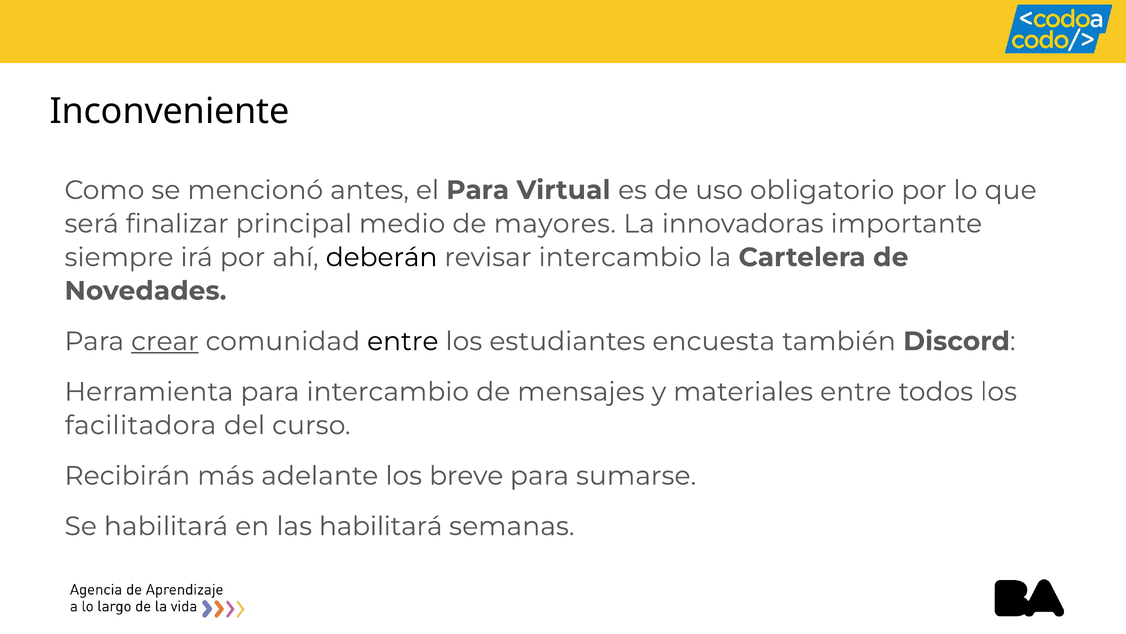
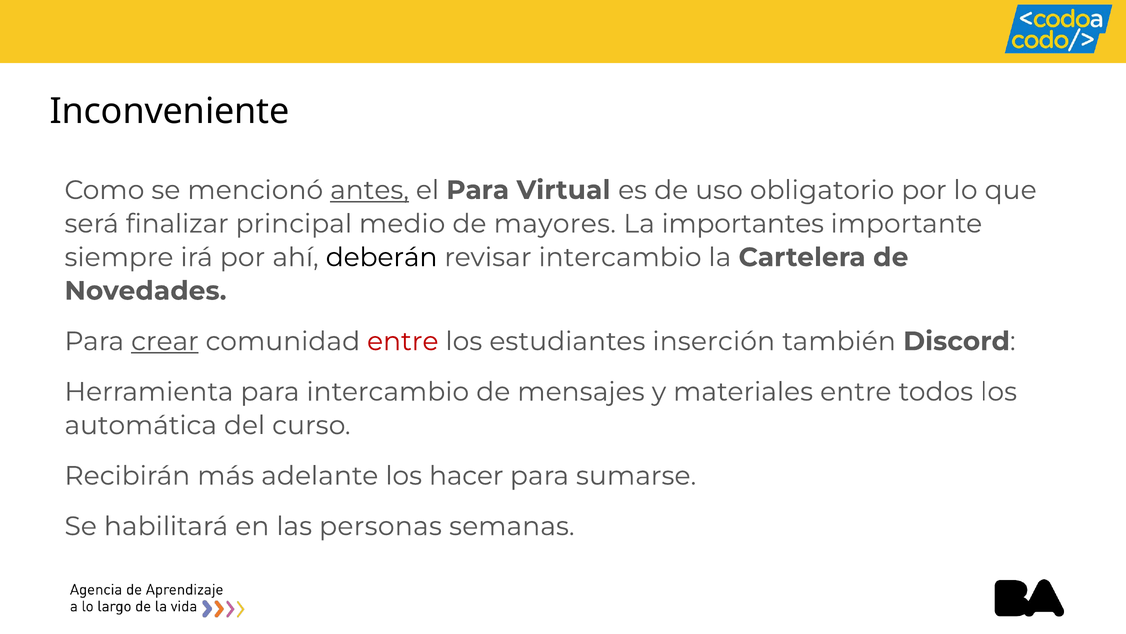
antes underline: none -> present
innovadoras: innovadoras -> importantes
entre at (403, 341) colour: black -> red
encuesta: encuesta -> inserción
facilitadora: facilitadora -> automática
breve: breve -> hacer
las habilitará: habilitará -> personas
